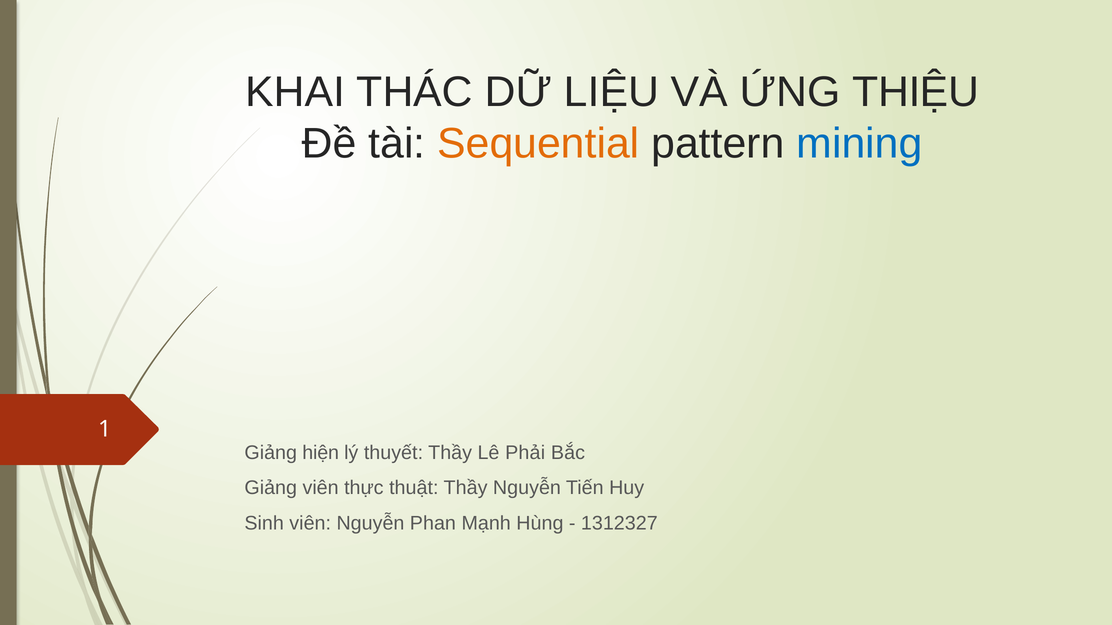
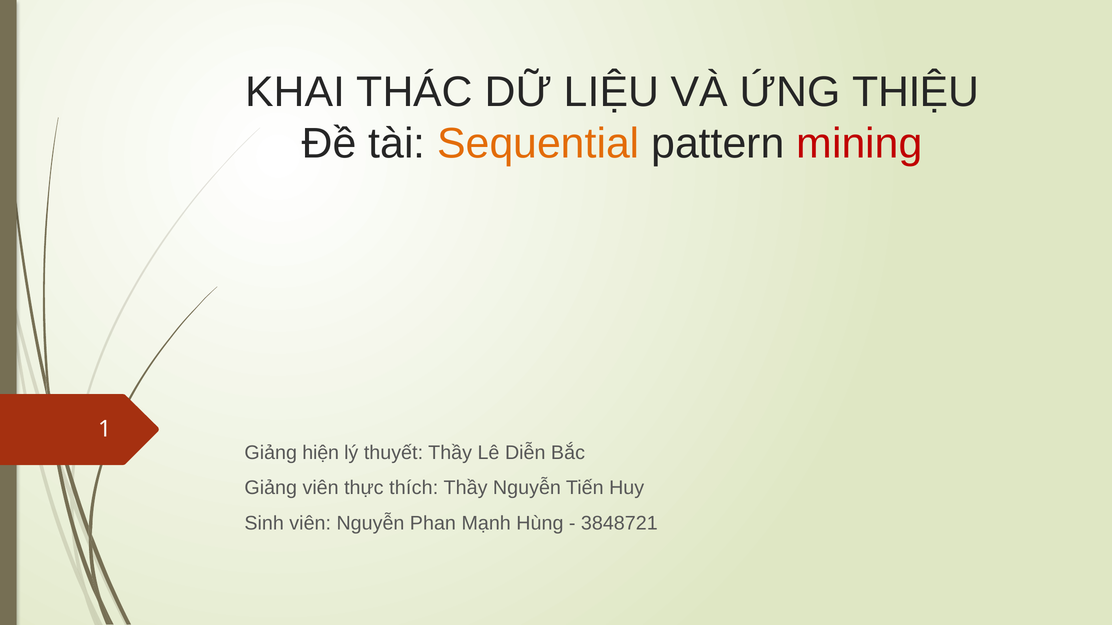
mining colour: blue -> red
Phải: Phải -> Diễn
thuật: thuật -> thích
1312327: 1312327 -> 3848721
